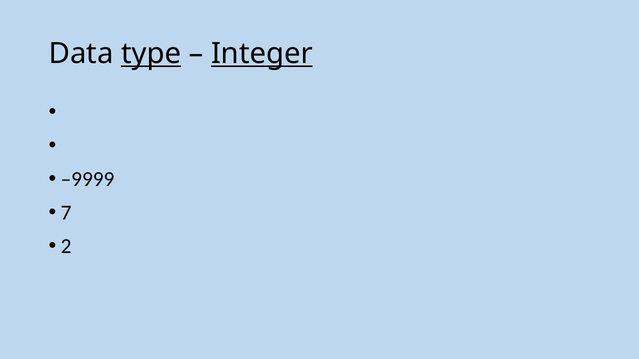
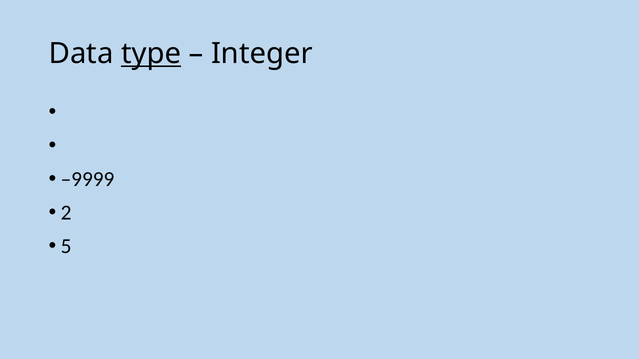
Integer underline: present -> none
7: 7 -> 2
2: 2 -> 5
